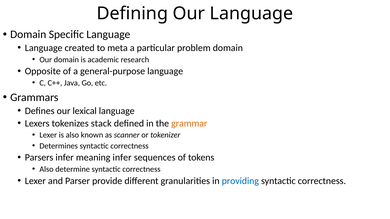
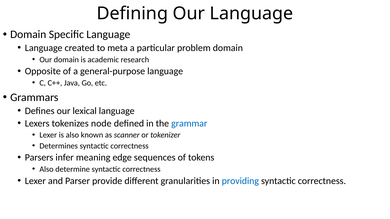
stack: stack -> node
grammar colour: orange -> blue
meaning infer: infer -> edge
